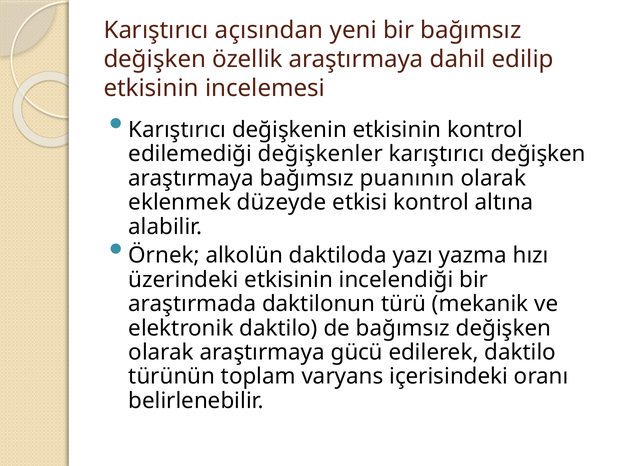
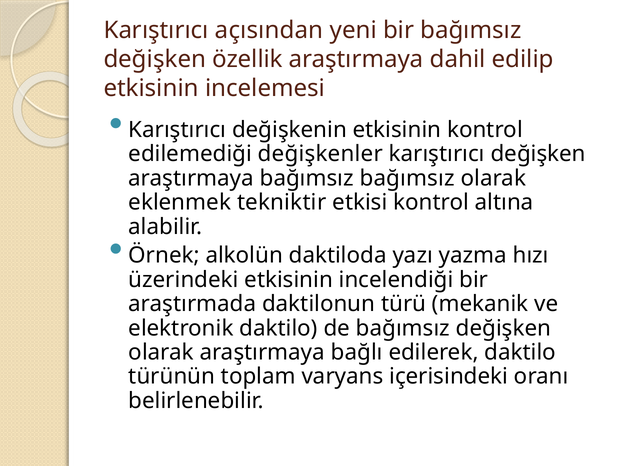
bağımsız puanının: puanının -> bağımsız
düzeyde: düzeyde -> tekniktir
gücü: gücü -> bağlı
